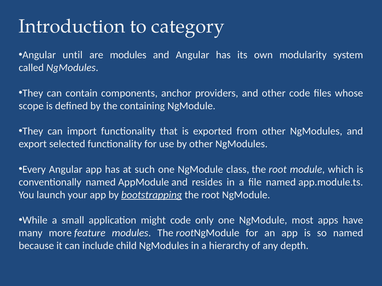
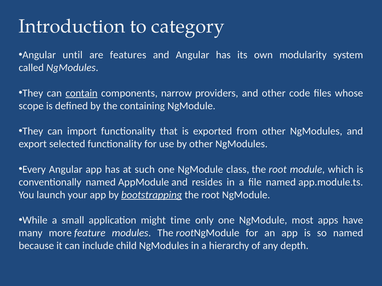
are modules: modules -> features
contain underline: none -> present
anchor: anchor -> narrow
might code: code -> time
